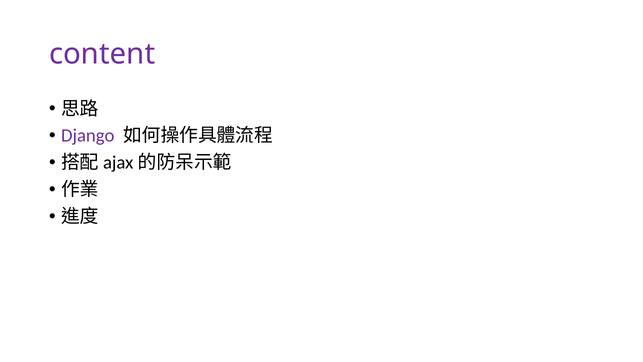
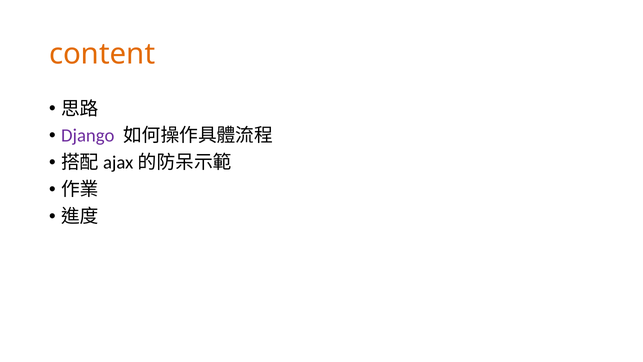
content colour: purple -> orange
